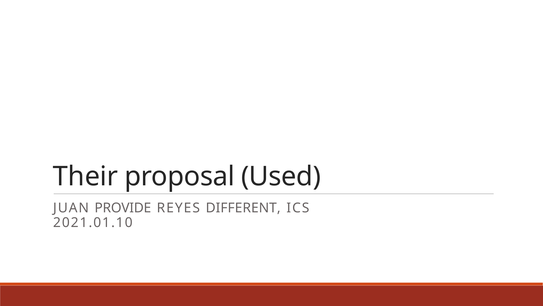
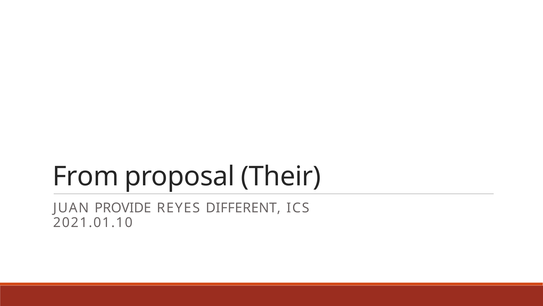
Their: Their -> From
Used: Used -> Their
